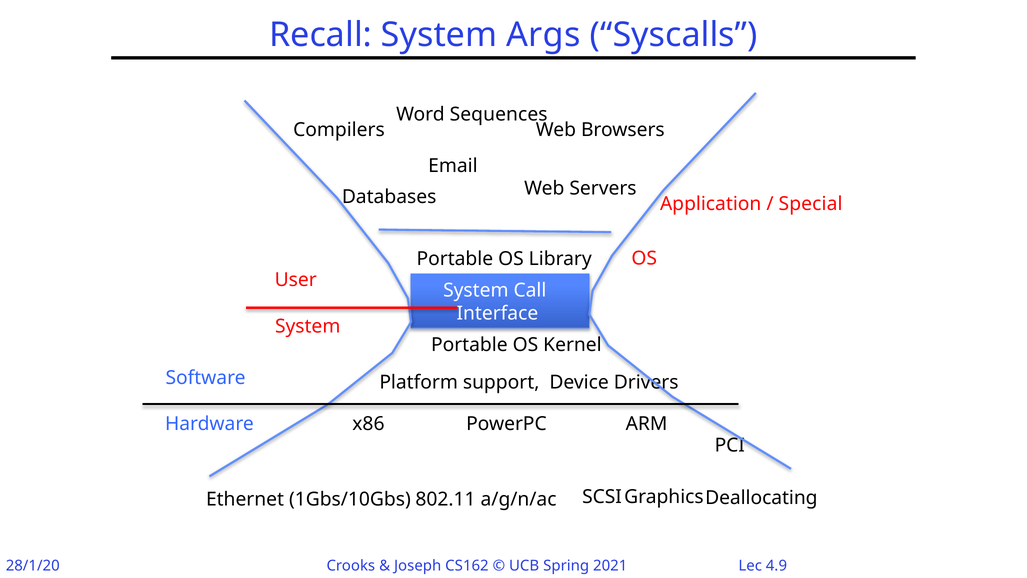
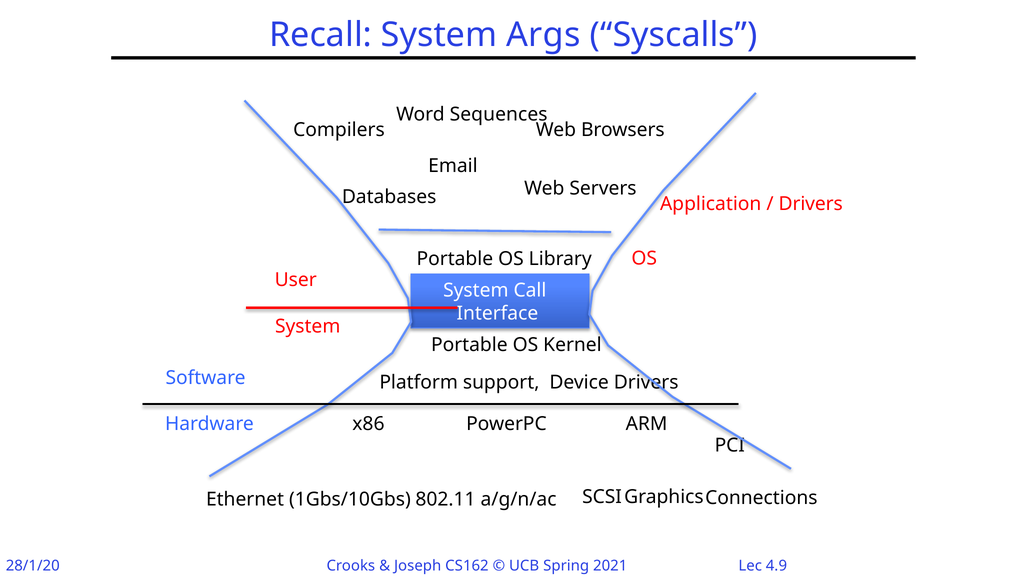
Special at (811, 204): Special -> Drivers
Deallocating: Deallocating -> Connections
